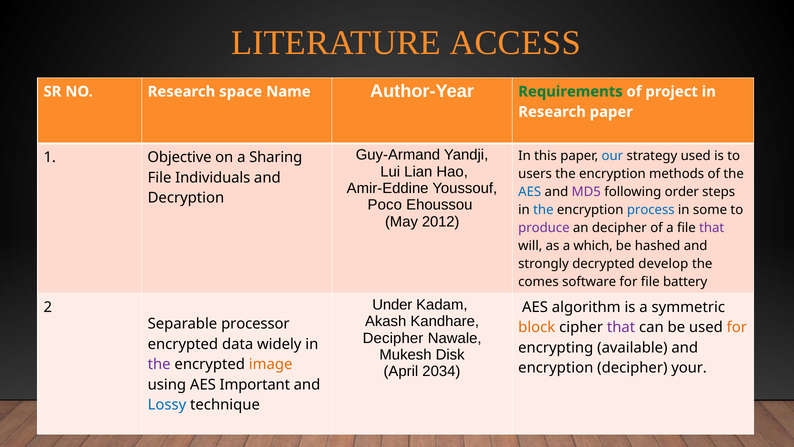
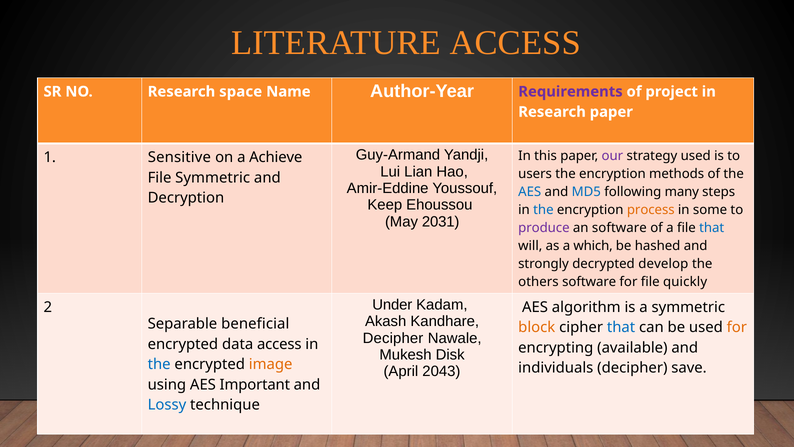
Requirements colour: green -> purple
our colour: blue -> purple
Objective: Objective -> Sensitive
Sharing: Sharing -> Achieve
File Individuals: Individuals -> Symmetric
MD5 colour: purple -> blue
order: order -> many
Poco: Poco -> Keep
process colour: blue -> orange
2012: 2012 -> 2031
an decipher: decipher -> software
that at (712, 228) colour: purple -> blue
comes: comes -> others
battery: battery -> quickly
processor: processor -> beneficial
that at (621, 327) colour: purple -> blue
data widely: widely -> access
the at (159, 364) colour: purple -> blue
encryption at (556, 368): encryption -> individuals
your: your -> save
2034: 2034 -> 2043
